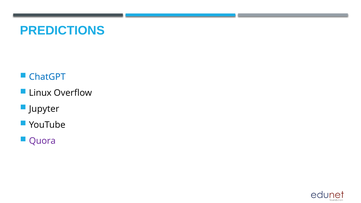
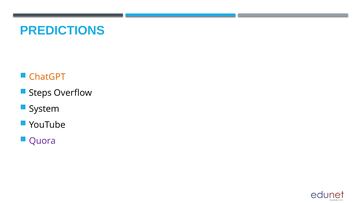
ChatGPT colour: blue -> orange
Linux: Linux -> Steps
Jupyter: Jupyter -> System
